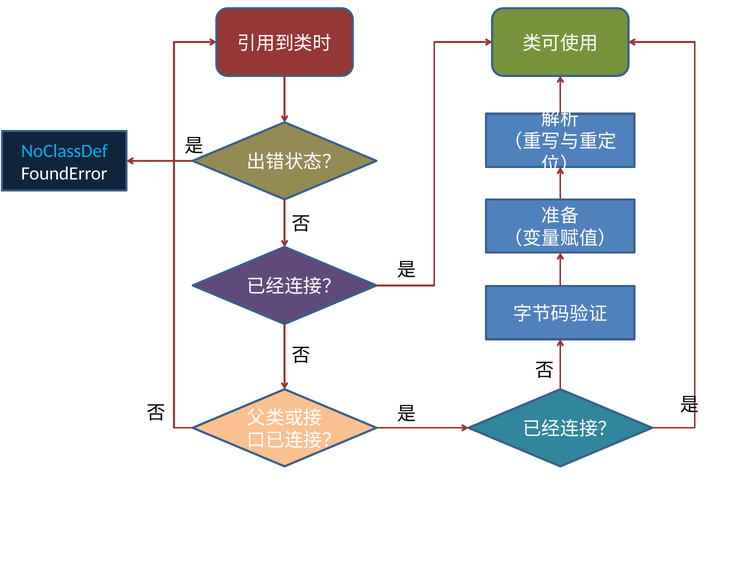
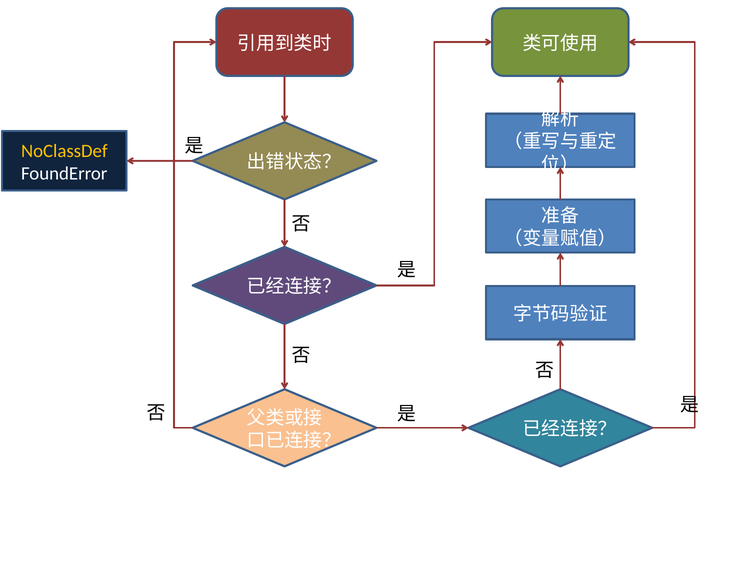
NoClassDef colour: light blue -> yellow
